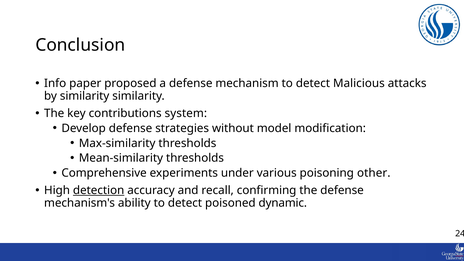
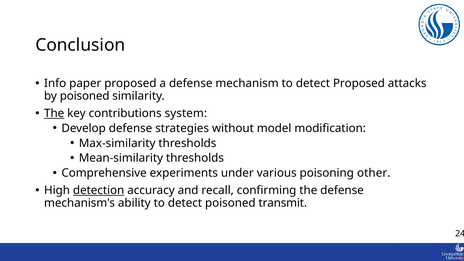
detect Malicious: Malicious -> Proposed
by similarity: similarity -> poisoned
The at (54, 113) underline: none -> present
dynamic: dynamic -> transmit
